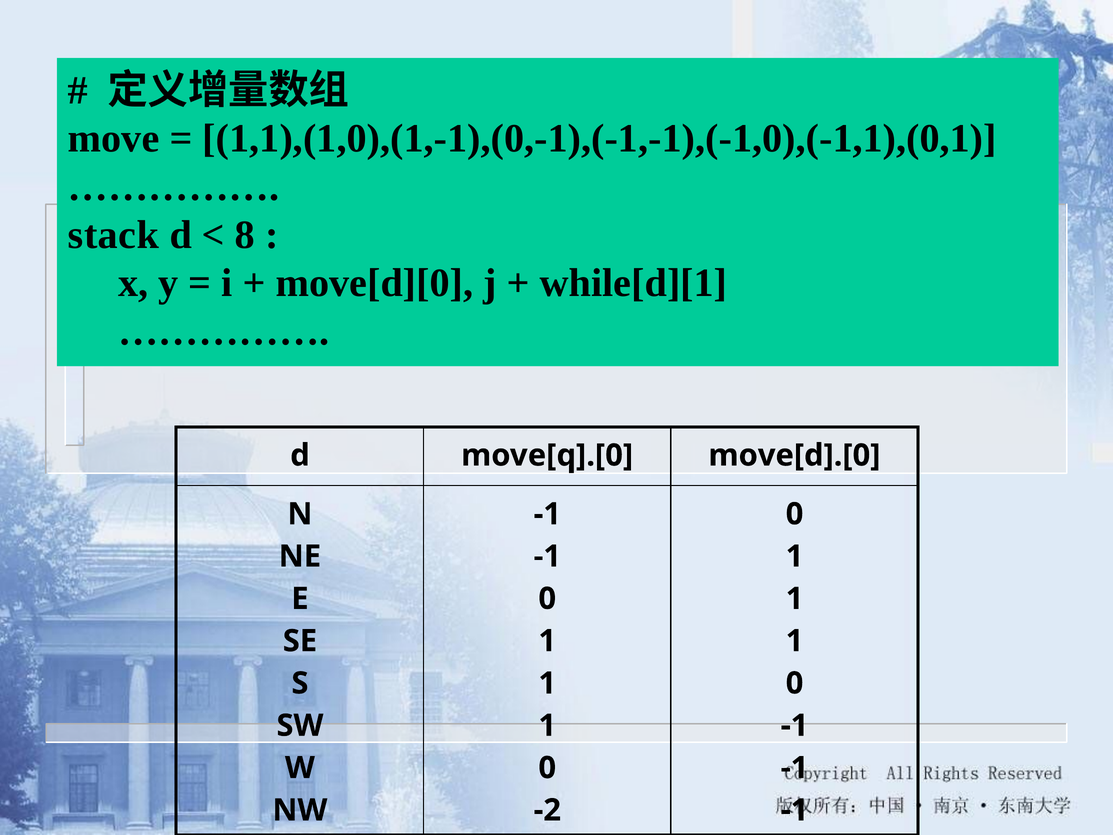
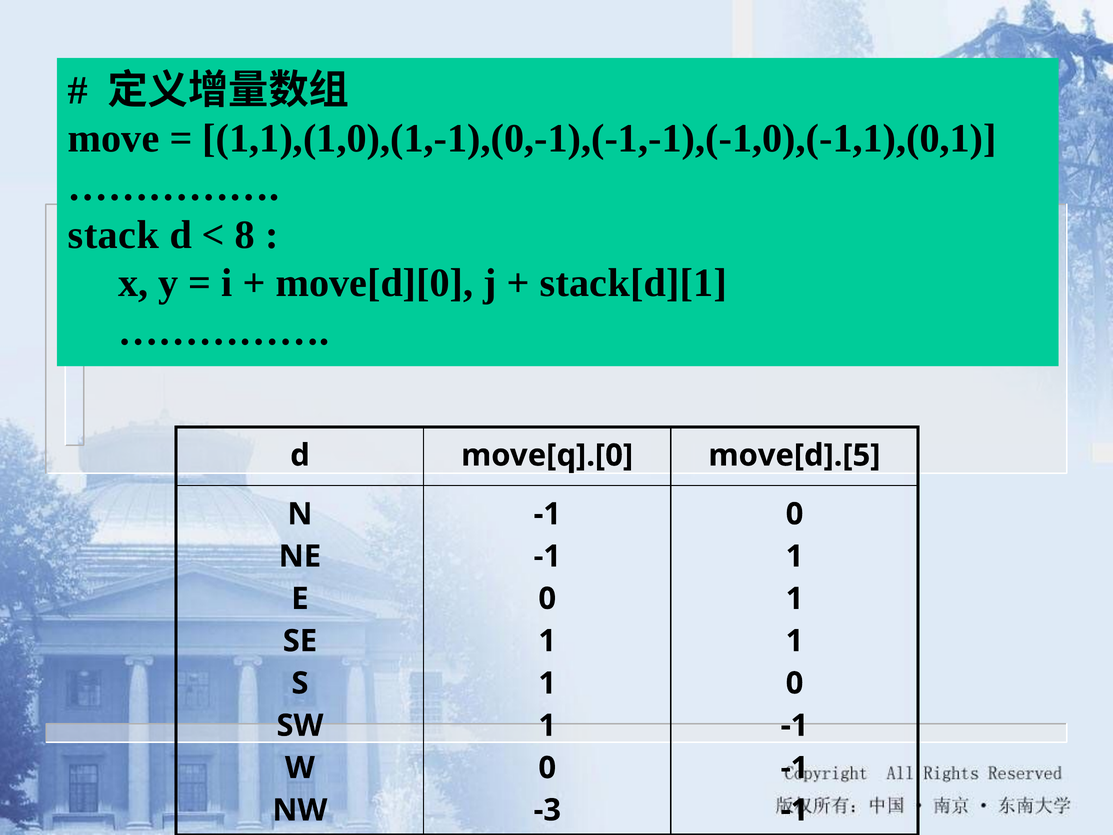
while[d][1: while[d][1 -> stack[d][1
move[d].[0: move[d].[0 -> move[d].[5
-2: -2 -> -3
